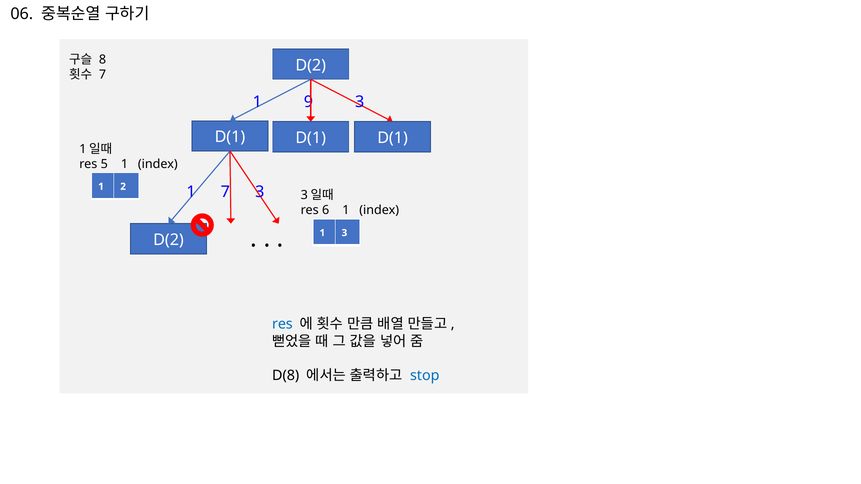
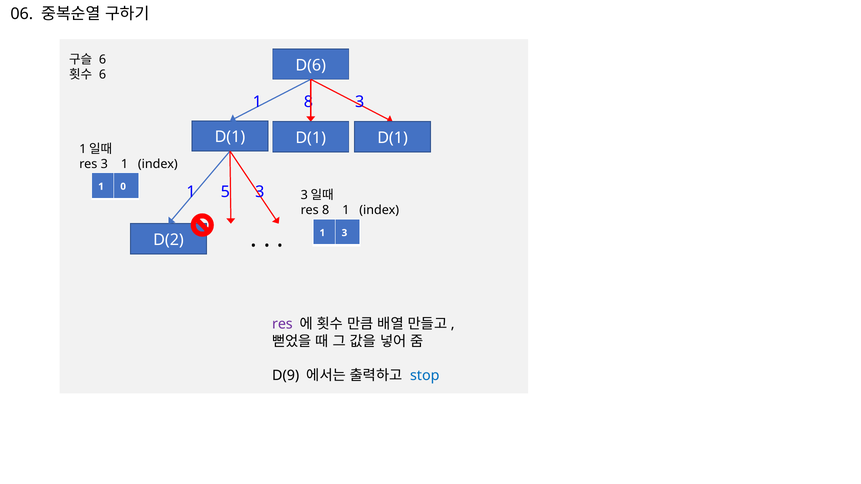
8 at (103, 59): 8 -> 6
D(2 at (311, 65): D(2 -> D(6
7 at (103, 75): 7 -> 6
1 9: 9 -> 8
res 5: 5 -> 3
2: 2 -> 0
1 7: 7 -> 5
res 6: 6 -> 8
res at (282, 324) colour: blue -> purple
D(8: D(8 -> D(9
